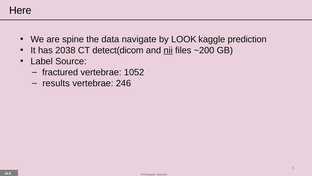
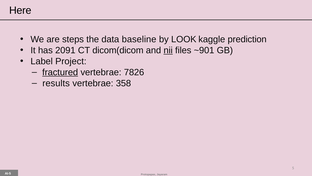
spine: spine -> steps
navigate: navigate -> baseline
2038: 2038 -> 2091
detect(dicom: detect(dicom -> dicom(dicom
~200: ~200 -> ~901
Source: Source -> Project
fractured underline: none -> present
1052: 1052 -> 7826
246: 246 -> 358
